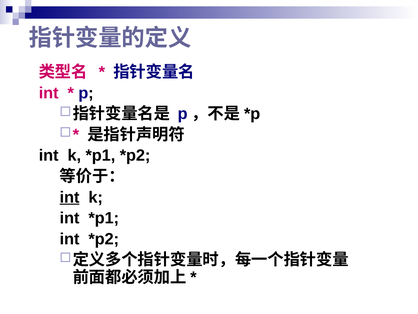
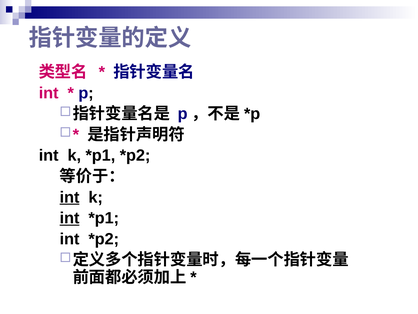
int at (70, 218) underline: none -> present
